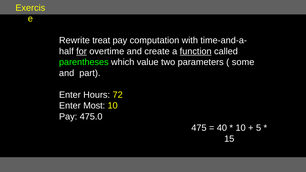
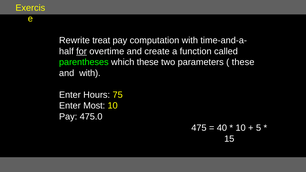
function underline: present -> none
which value: value -> these
some at (243, 62): some -> these
and part: part -> with
72: 72 -> 75
